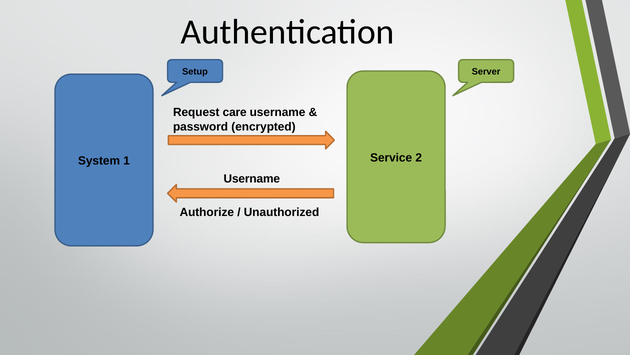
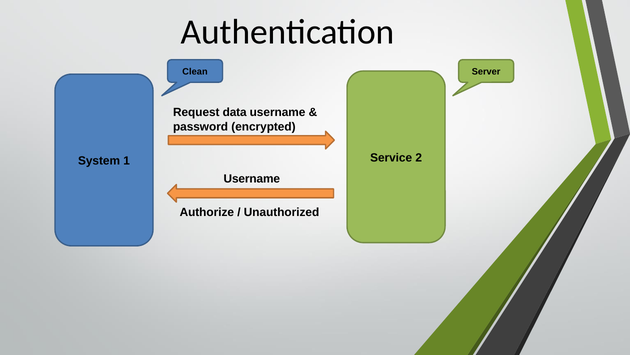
Setup: Setup -> Clean
care: care -> data
